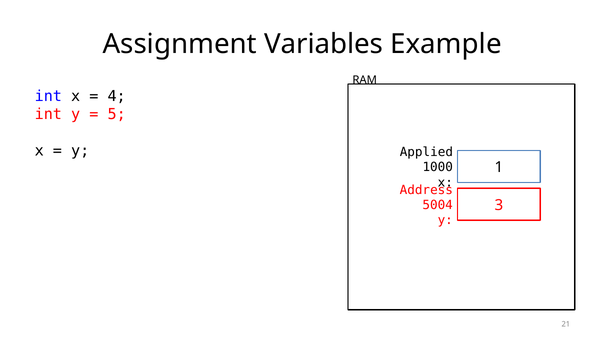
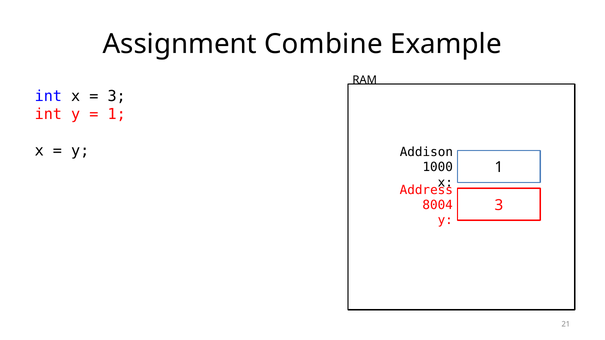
Variables: Variables -> Combine
4 at (117, 96): 4 -> 3
5 at (117, 115): 5 -> 1
Applied: Applied -> Addison
5004: 5004 -> 8004
